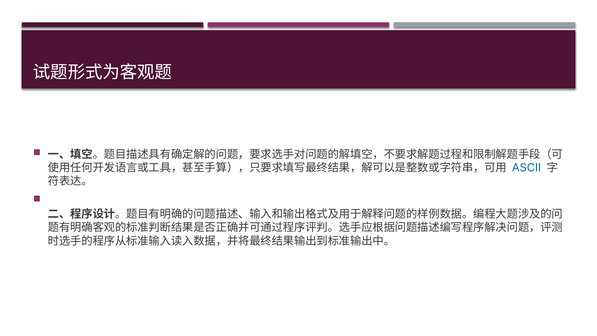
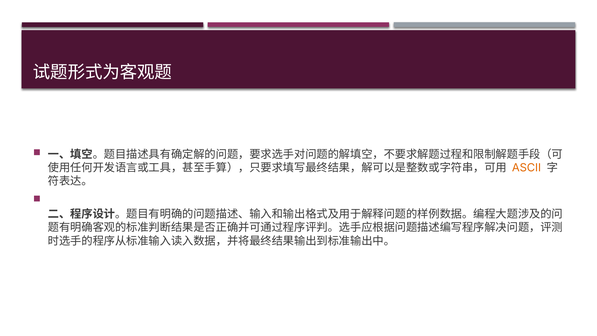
ASCII colour: blue -> orange
